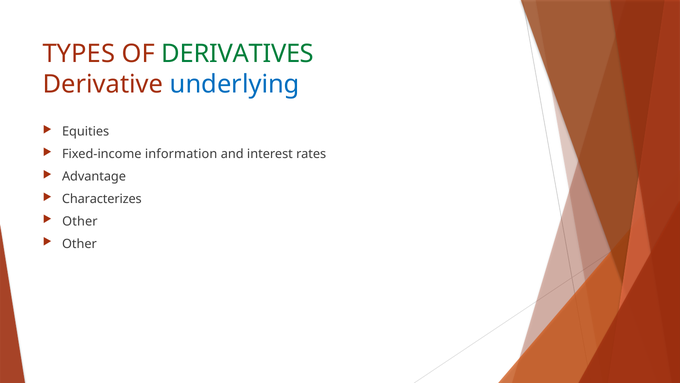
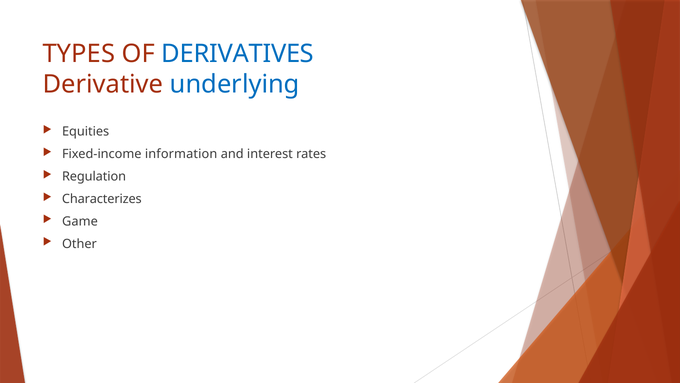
DERIVATIVES colour: green -> blue
Advantage: Advantage -> Regulation
Other at (80, 221): Other -> Game
